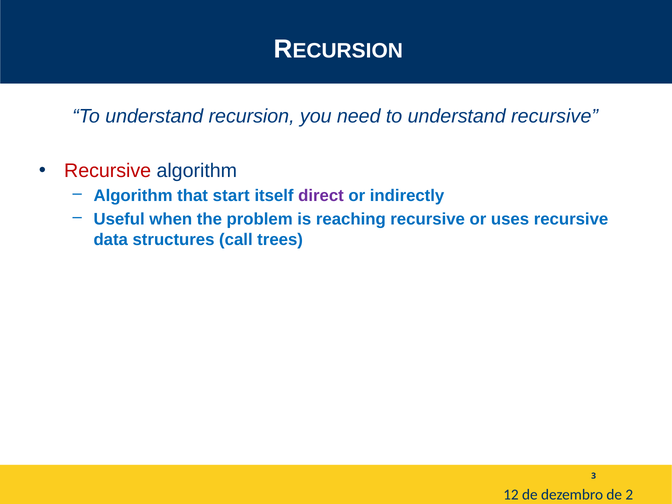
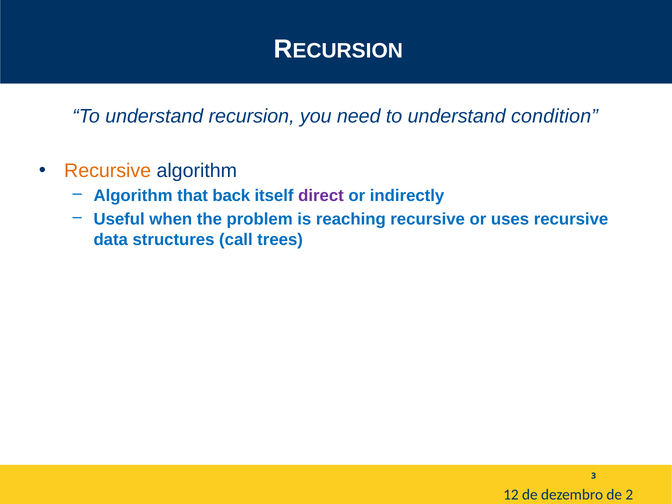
understand recursive: recursive -> condition
Recursive at (108, 171) colour: red -> orange
start: start -> back
